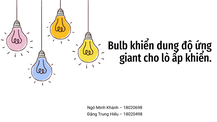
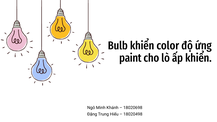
dung: dung -> color
giant: giant -> paint
